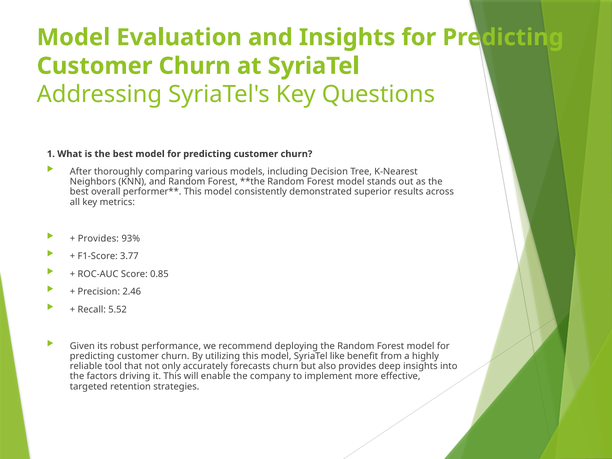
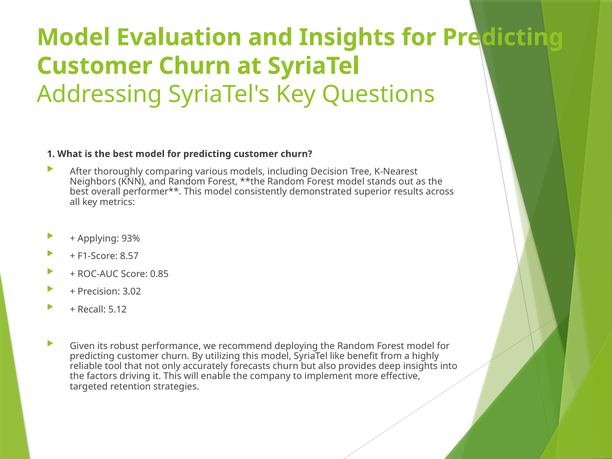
Provides at (98, 239): Provides -> Applying
3.77: 3.77 -> 8.57
2.46: 2.46 -> 3.02
5.52: 5.52 -> 5.12
